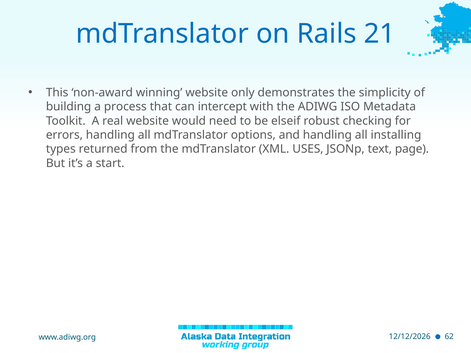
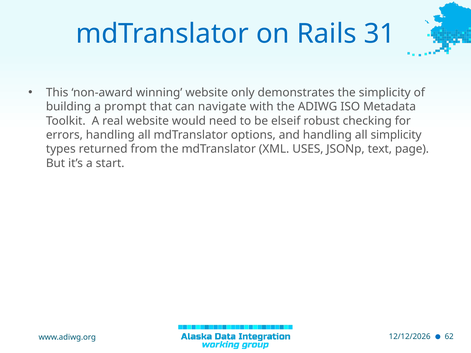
21: 21 -> 31
process: process -> prompt
intercept: intercept -> navigate
all installing: installing -> simplicity
